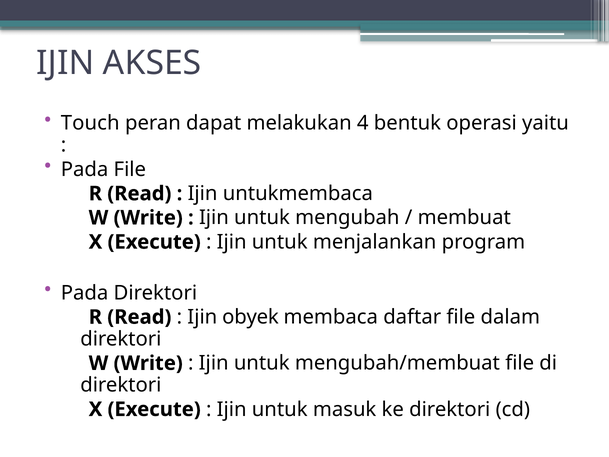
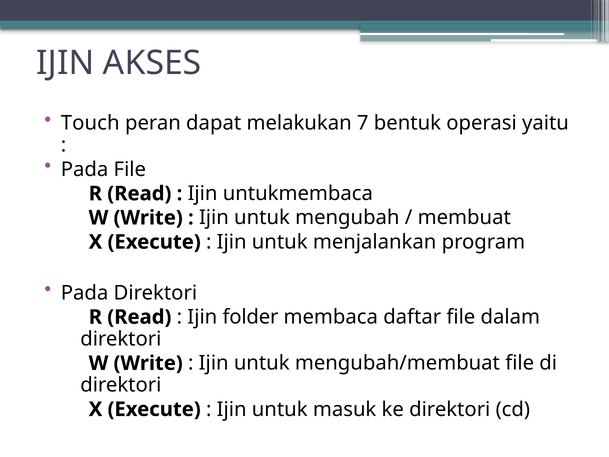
4: 4 -> 7
obyek: obyek -> folder
